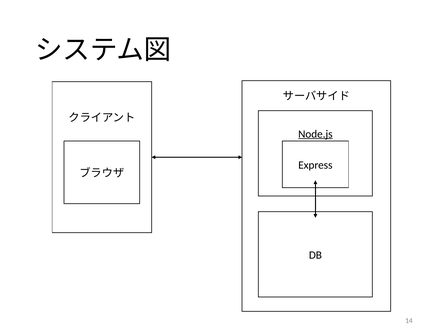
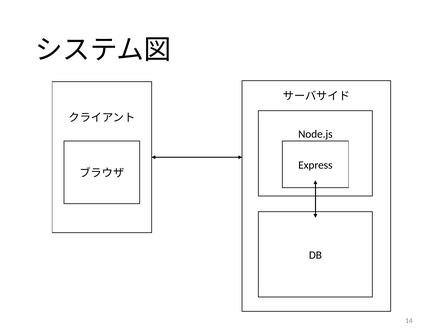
Node.js underline: present -> none
